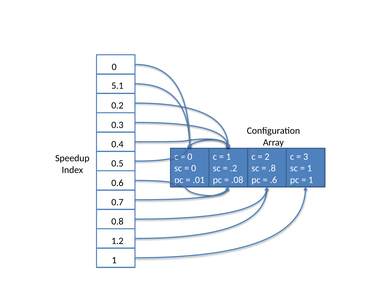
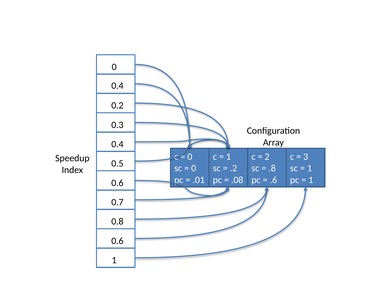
5.1 at (117, 86): 5.1 -> 0.4
1.2 at (117, 240): 1.2 -> 0.6
